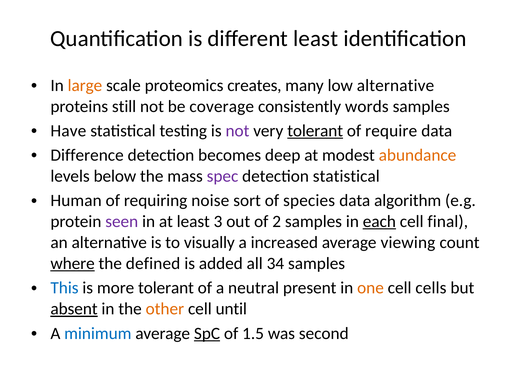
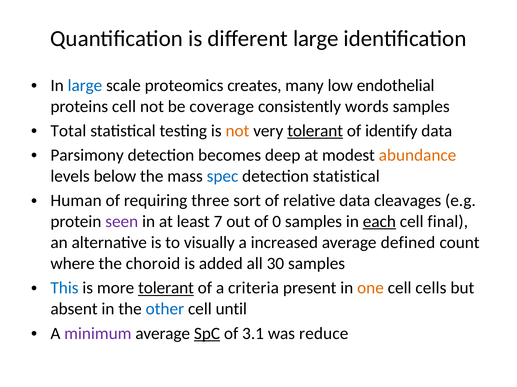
different least: least -> large
large at (85, 86) colour: orange -> blue
low alternative: alternative -> endothelial
proteins still: still -> cell
Have: Have -> Total
not at (237, 131) colour: purple -> orange
require: require -> identify
Difference: Difference -> Parsimony
spec colour: purple -> blue
noise: noise -> three
species: species -> relative
algorithm: algorithm -> cleavages
3: 3 -> 7
2: 2 -> 0
viewing: viewing -> defined
where underline: present -> none
defined: defined -> choroid
34: 34 -> 30
tolerant at (166, 289) underline: none -> present
neutral: neutral -> criteria
absent underline: present -> none
other colour: orange -> blue
minimum colour: blue -> purple
1.5: 1.5 -> 3.1
second: second -> reduce
